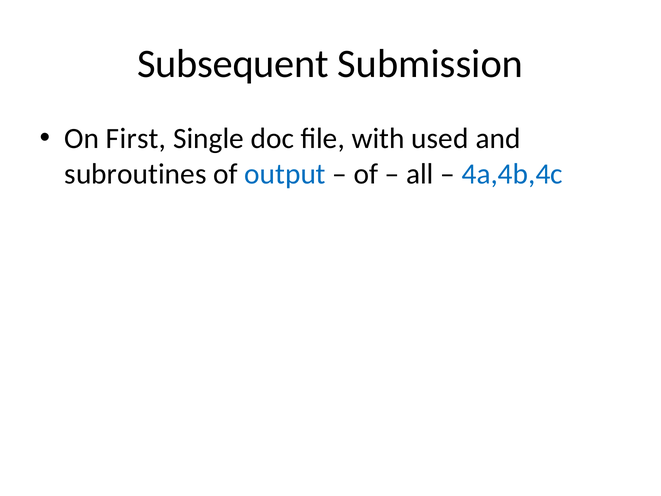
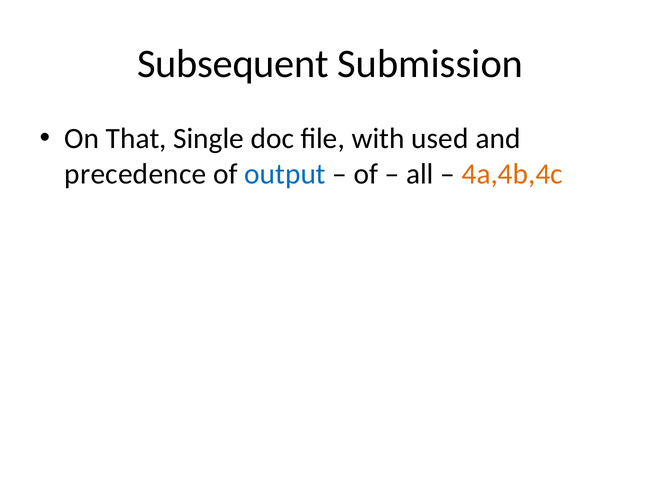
First: First -> That
subroutines: subroutines -> precedence
4a,4b,4c colour: blue -> orange
